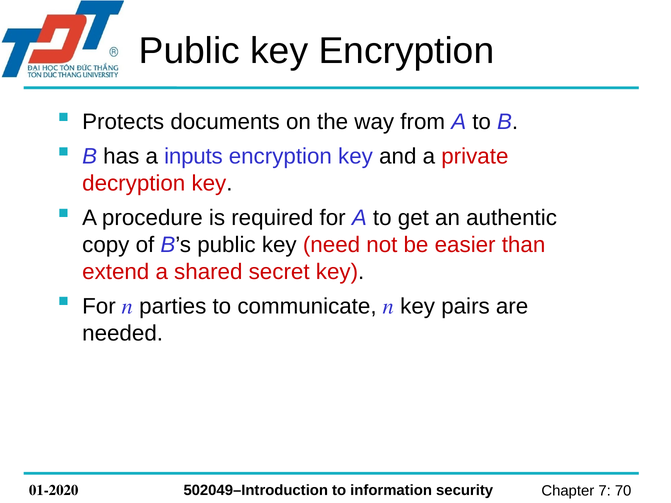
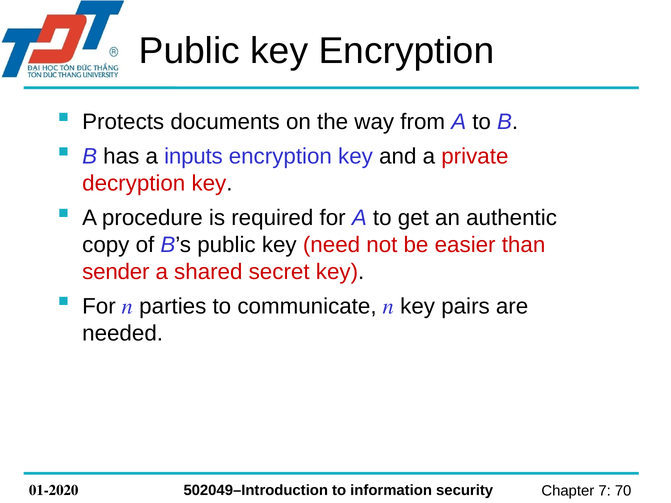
extend: extend -> sender
